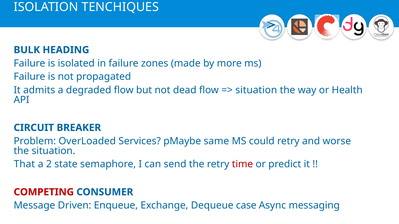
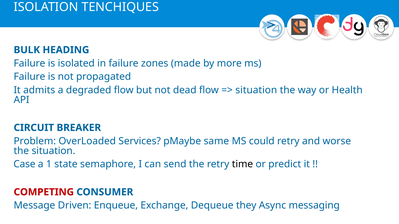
That: That -> Case
2: 2 -> 1
time colour: red -> black
case: case -> they
